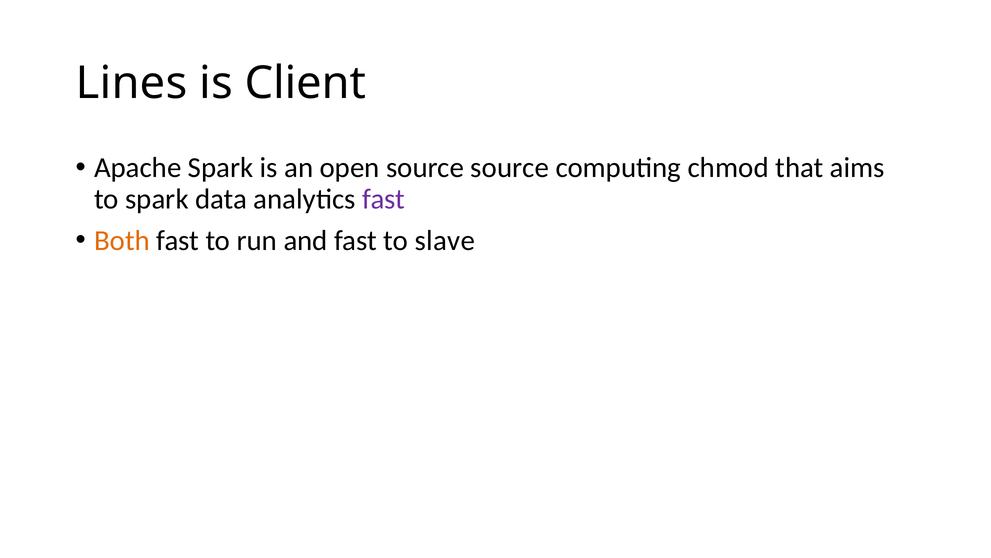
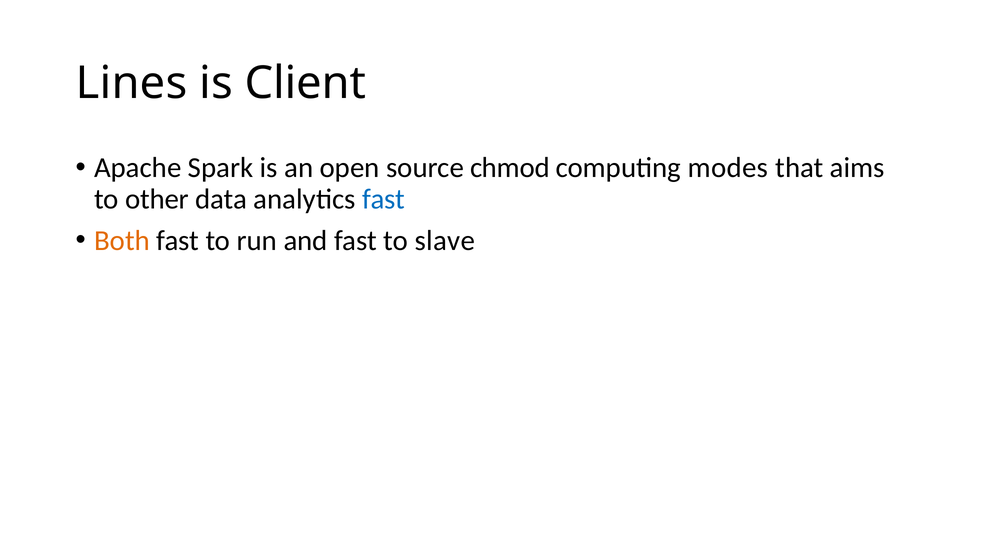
source source: source -> chmod
chmod: chmod -> modes
to spark: spark -> other
fast at (384, 199) colour: purple -> blue
